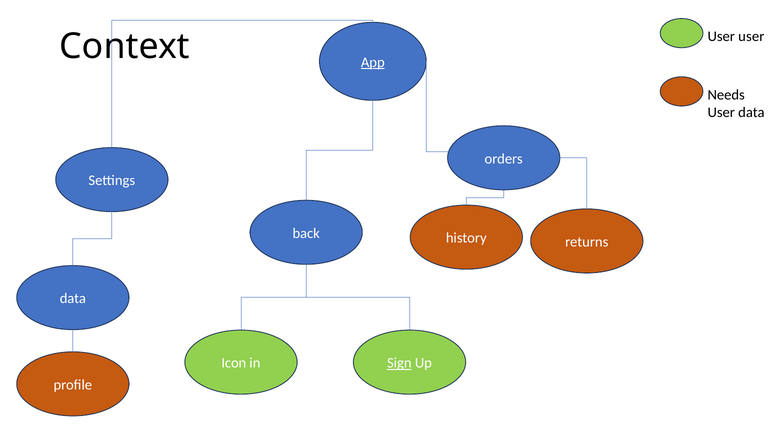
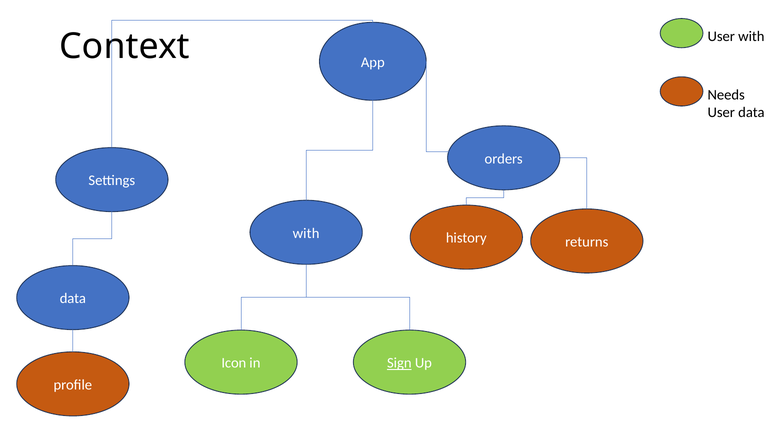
User user: user -> with
App underline: present -> none
back at (306, 233): back -> with
